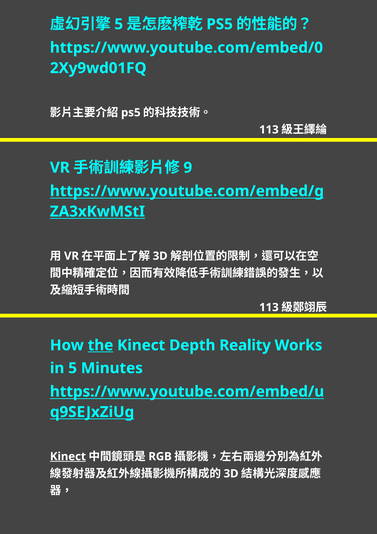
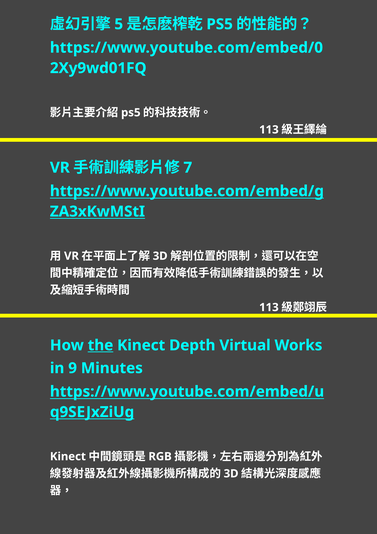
9: 9 -> 7
Reality: Reality -> Virtual
in 5: 5 -> 9
Kinect at (68, 456) underline: present -> none
